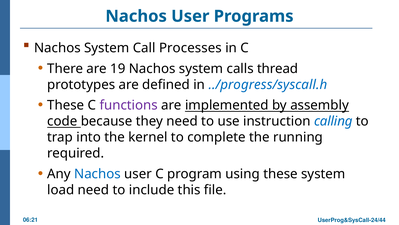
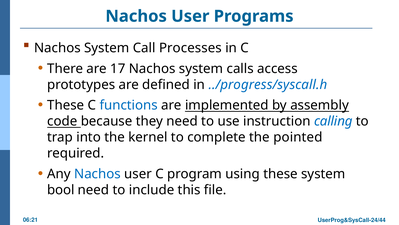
19: 19 -> 17
thread: thread -> access
functions colour: purple -> blue
running: running -> pointed
load: load -> bool
